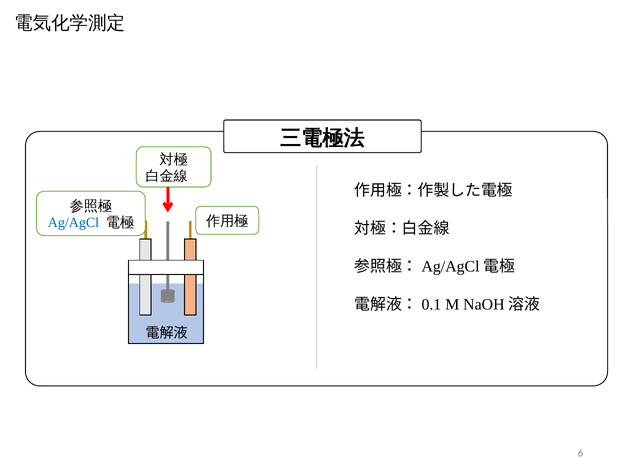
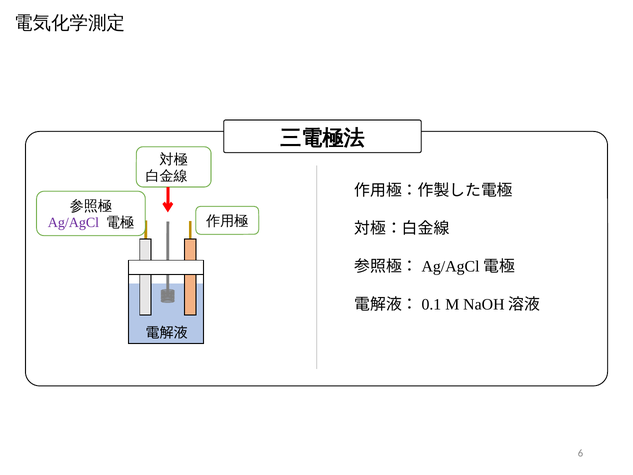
Ag/AgCl colour: blue -> purple
